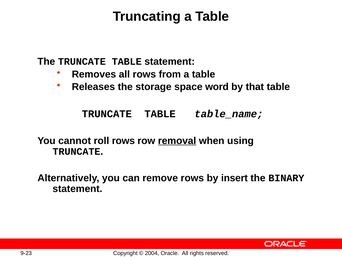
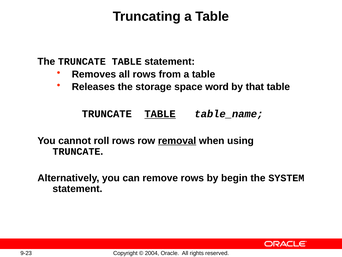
TABLE at (160, 114) underline: none -> present
insert: insert -> begin
BINARY: BINARY -> SYSTEM
